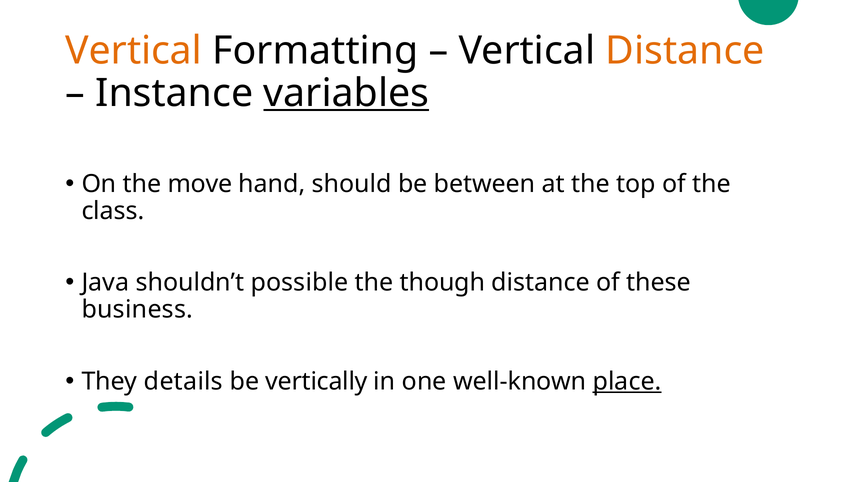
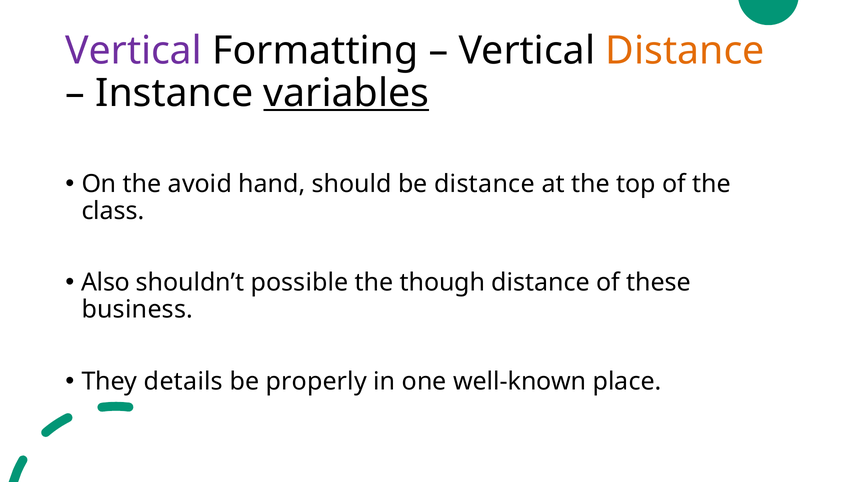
Vertical at (134, 51) colour: orange -> purple
move: move -> avoid
be between: between -> distance
Java: Java -> Also
vertically: vertically -> properly
place underline: present -> none
